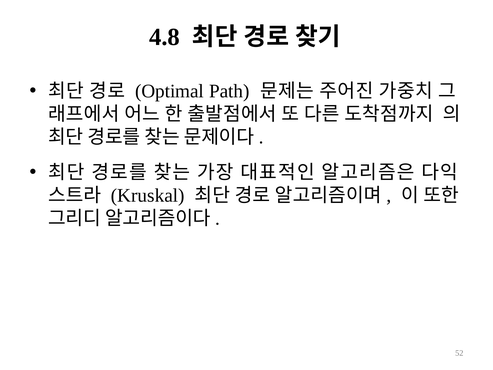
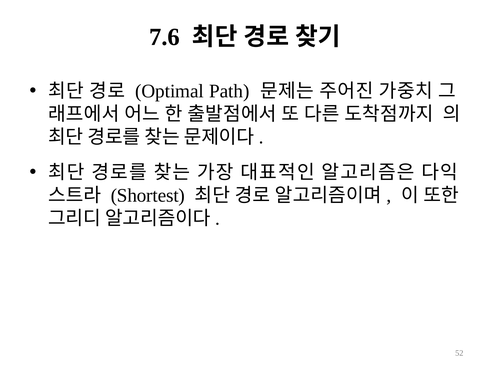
4.8: 4.8 -> 7.6
Kruskal: Kruskal -> Shortest
